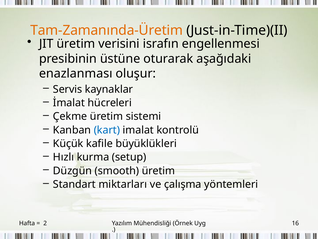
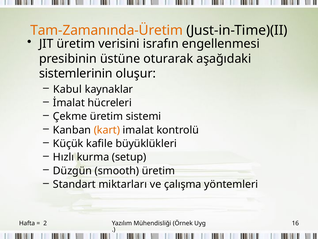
enazlanması: enazlanması -> sistemlerinin
Servis: Servis -> Kabul
kart colour: blue -> orange
